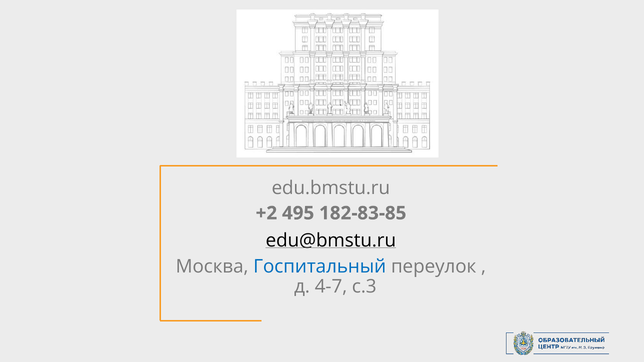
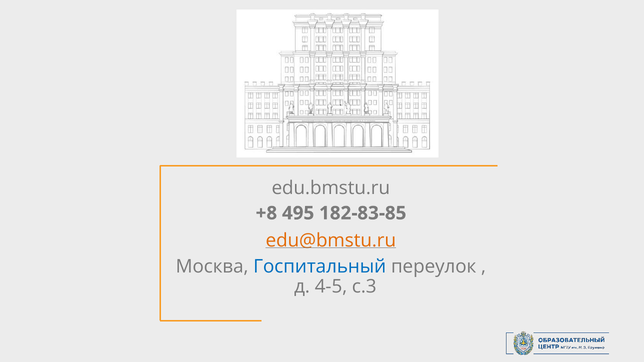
+2: +2 -> +8
edu@bmstu.ru colour: black -> orange
4-7: 4-7 -> 4-5
